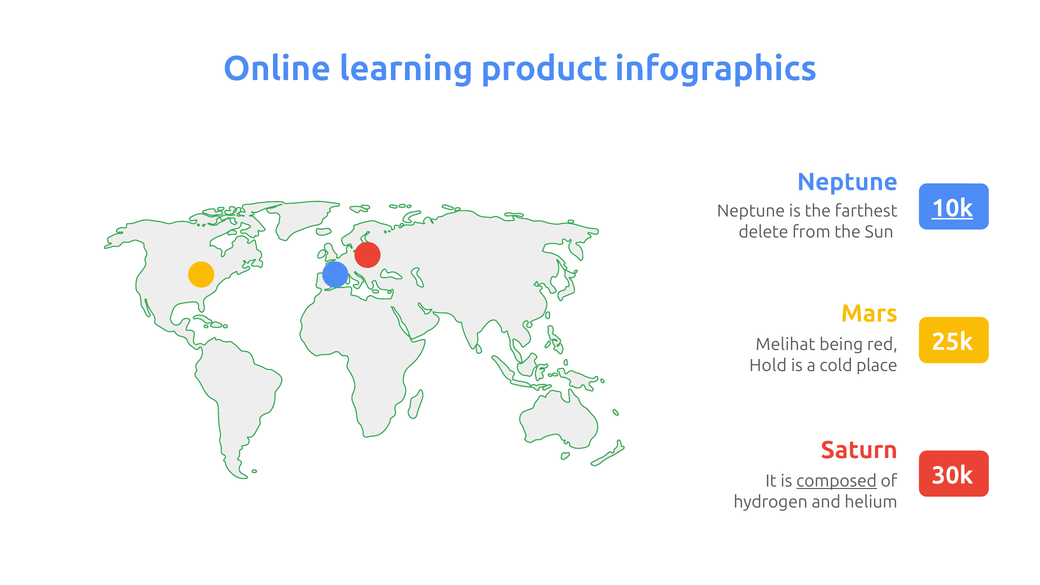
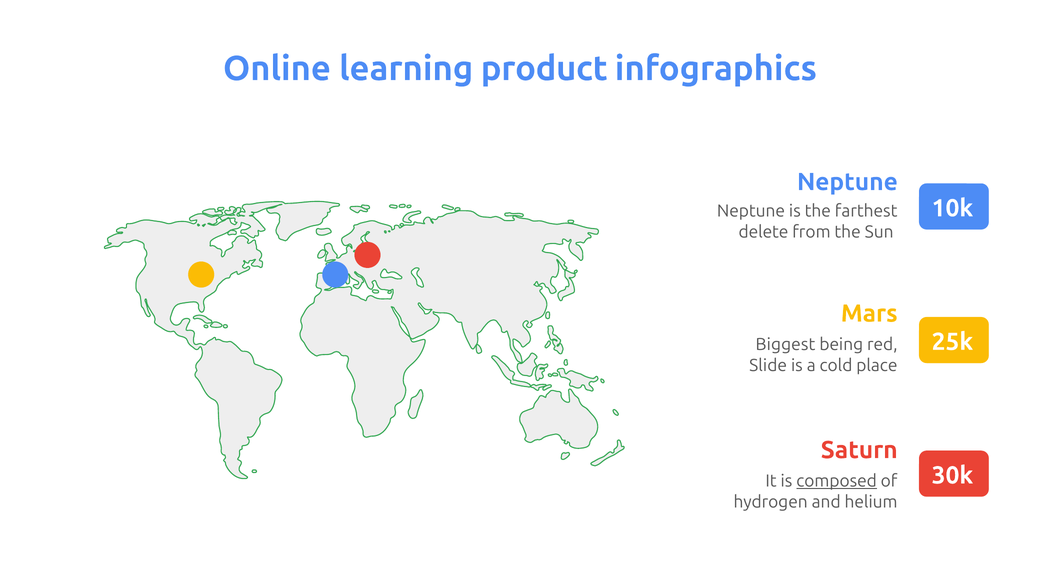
10k underline: present -> none
Melihat: Melihat -> Biggest
Hold: Hold -> Slide
